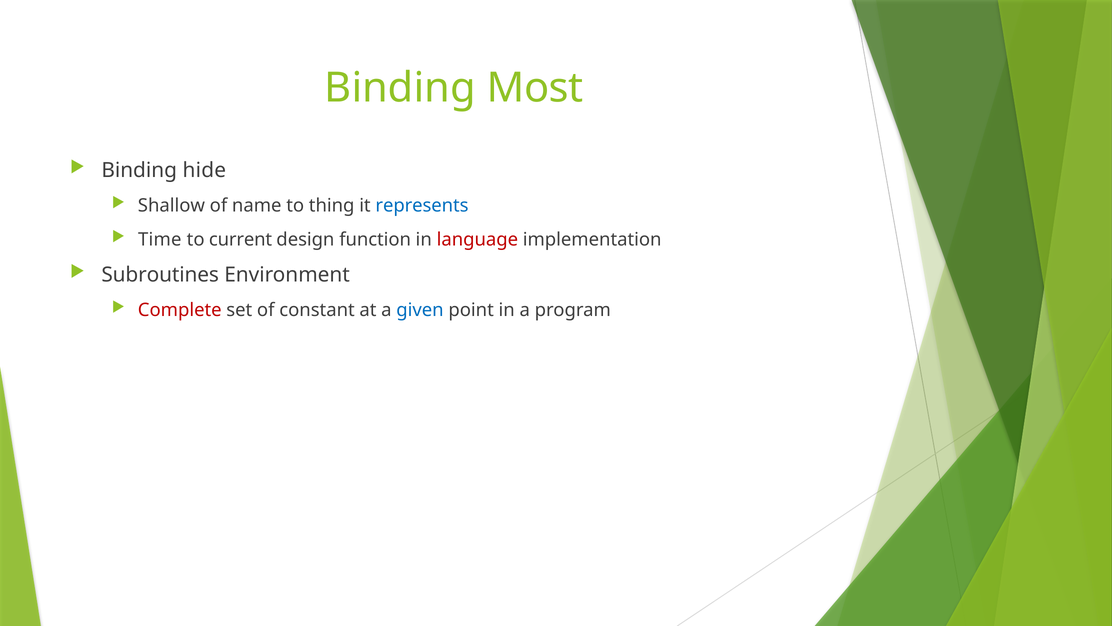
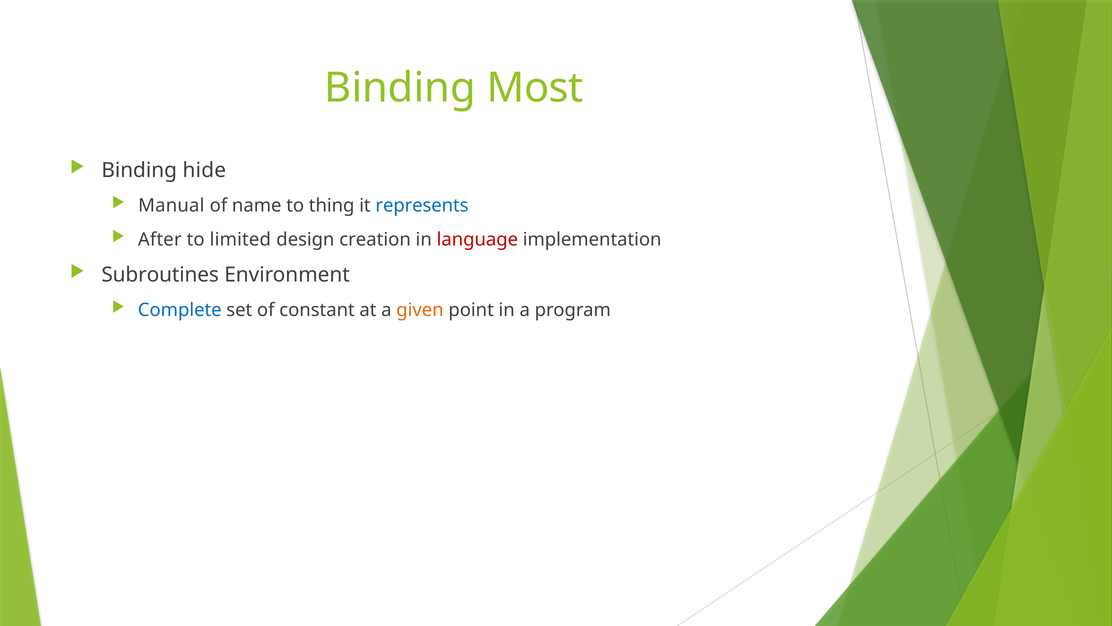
Shallow: Shallow -> Manual
Time: Time -> After
current: current -> limited
function: function -> creation
Complete colour: red -> blue
given colour: blue -> orange
